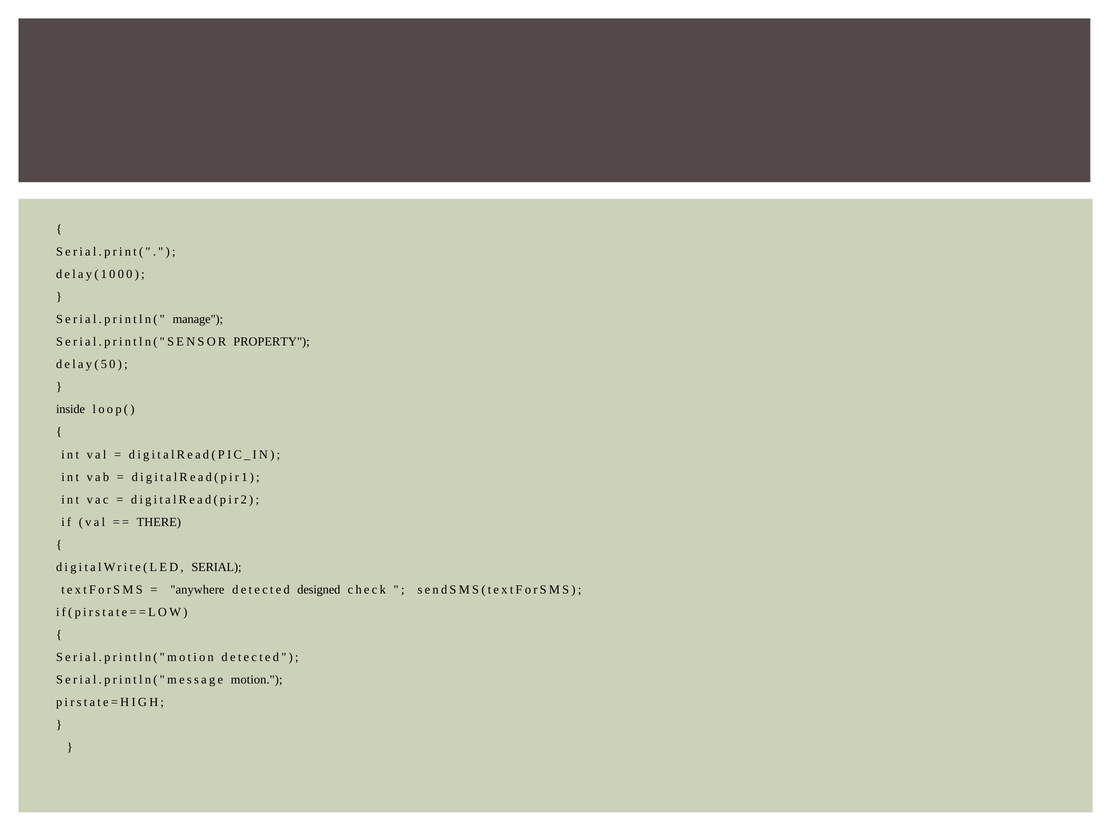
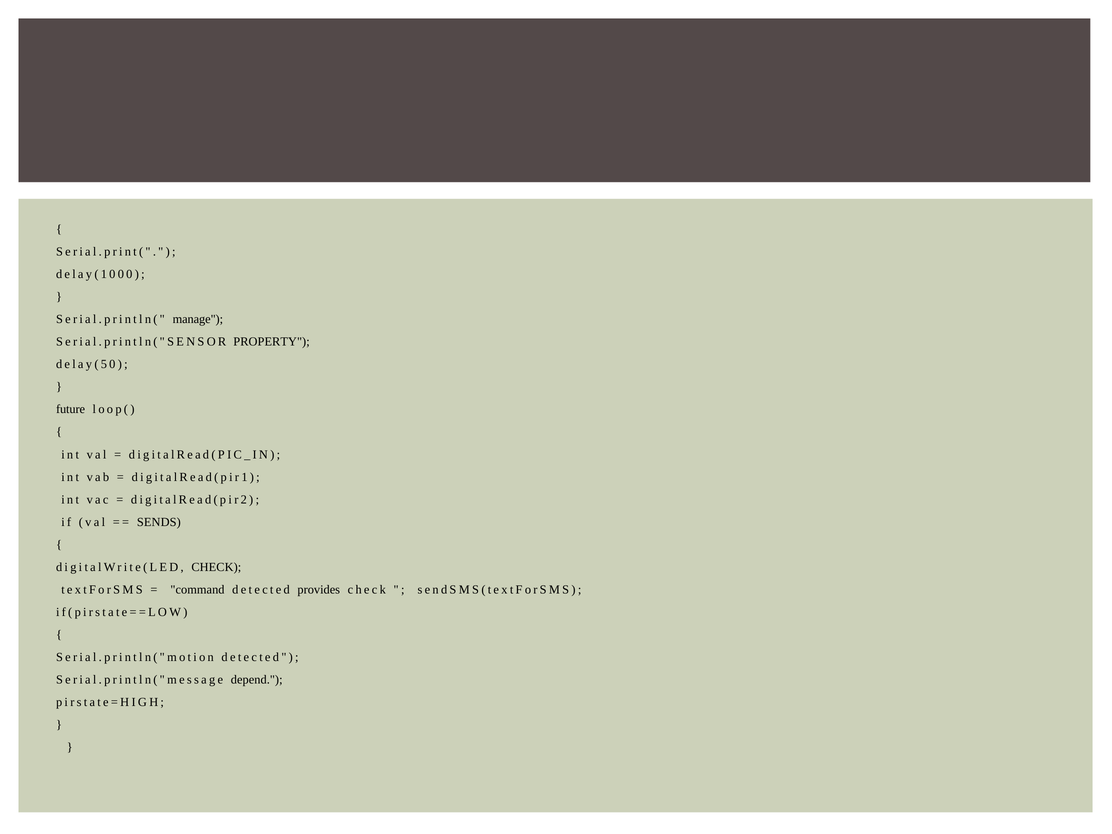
inside: inside -> future
THERE: THERE -> SENDS
digitalWrite(LED SERIAL: SERIAL -> CHECK
anywhere: anywhere -> command
designed: designed -> provides
motion: motion -> depend
